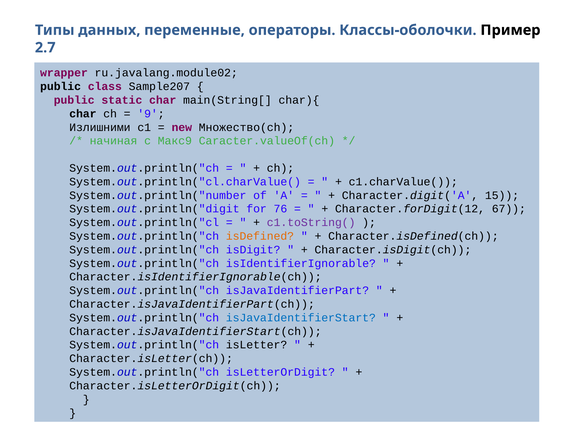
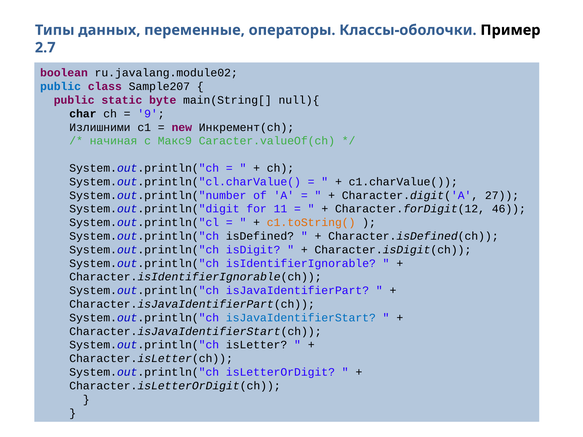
wrapper: wrapper -> boolean
public at (61, 87) colour: black -> blue
static char: char -> byte
char){: char){ -> null){
Множество(ch: Множество(ch -> Инкремент(ch
15: 15 -> 27
76: 76 -> 11
67: 67 -> 46
c1.toString( colour: purple -> orange
isDefined colour: orange -> black
